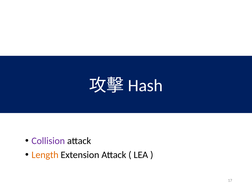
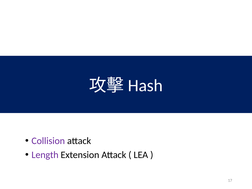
Length colour: orange -> purple
